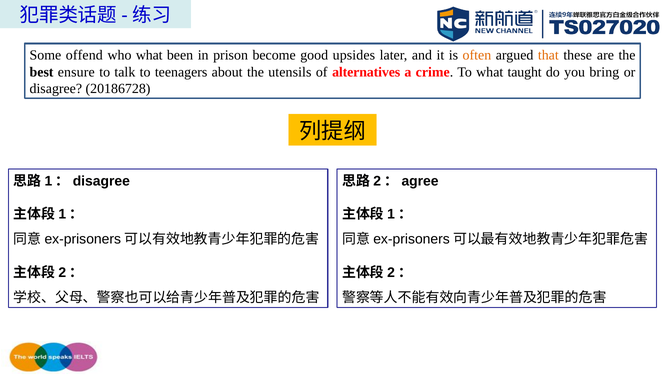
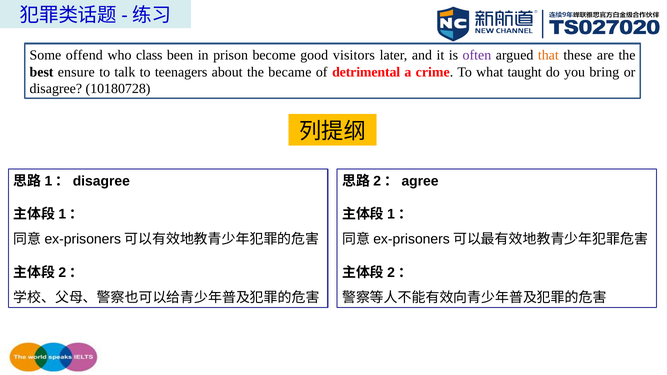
who what: what -> class
upsides: upsides -> visitors
often colour: orange -> purple
utensils: utensils -> became
alternatives: alternatives -> detrimental
20186728: 20186728 -> 10180728
